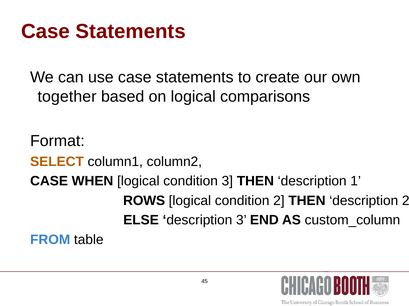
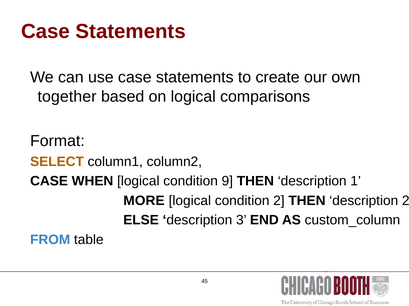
condition 3: 3 -> 9
ROWS: ROWS -> MORE
